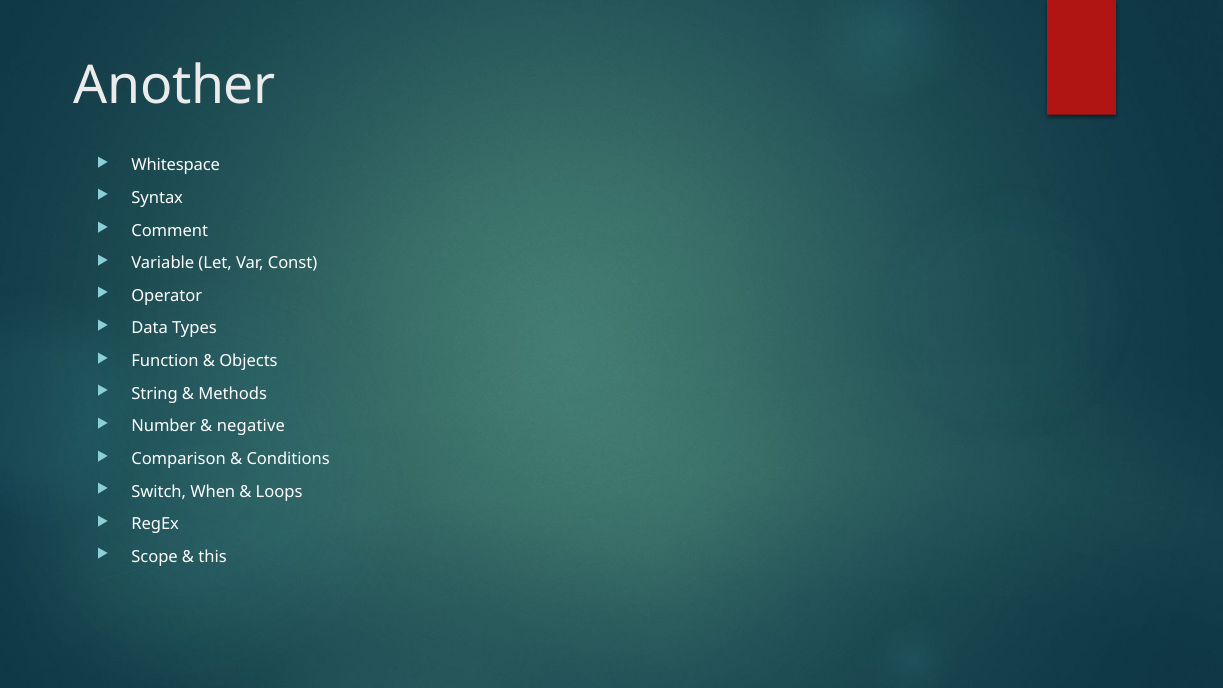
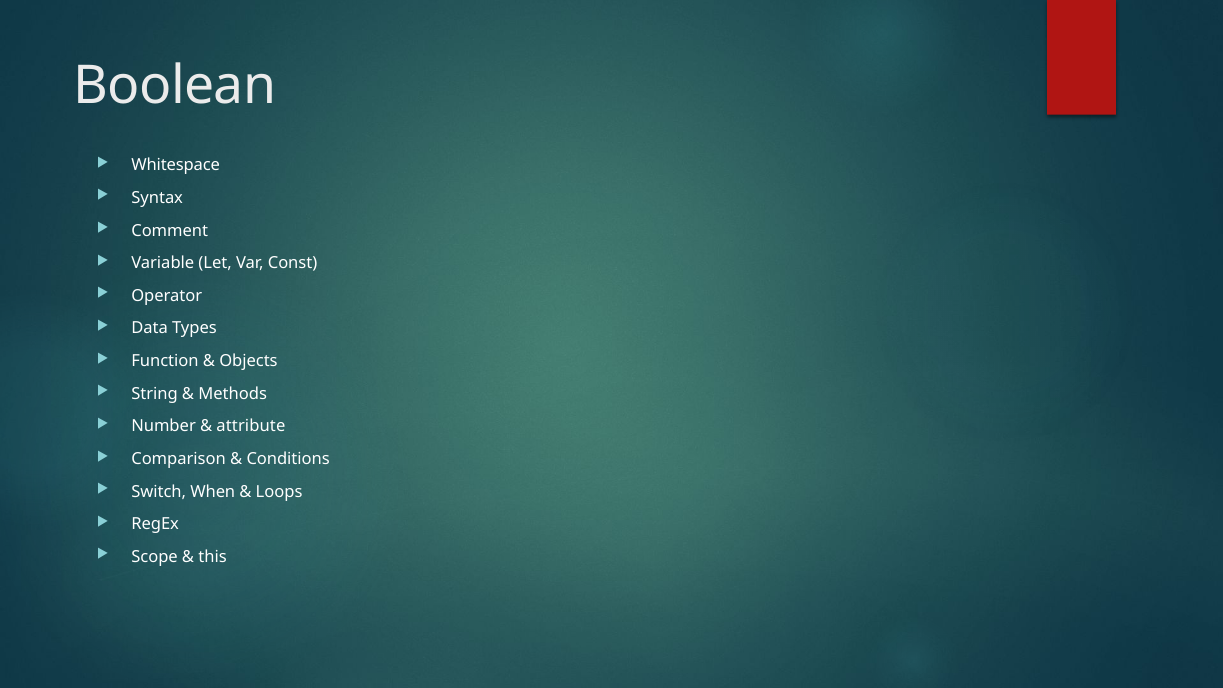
Another: Another -> Boolean
negative: negative -> attribute
